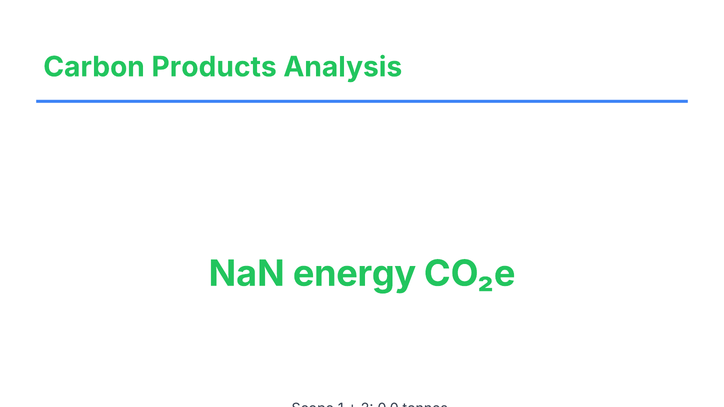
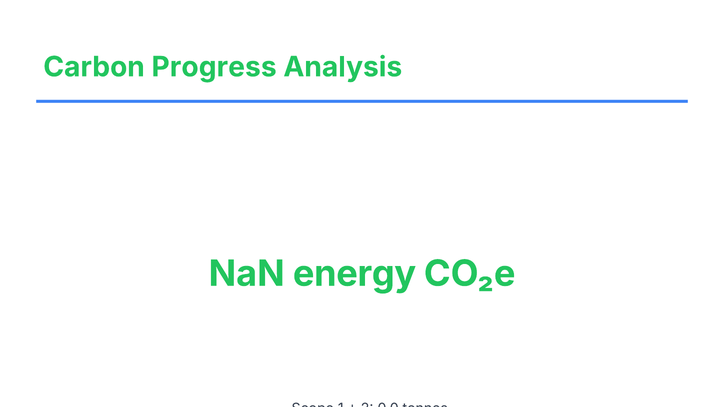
Products: Products -> Progress
